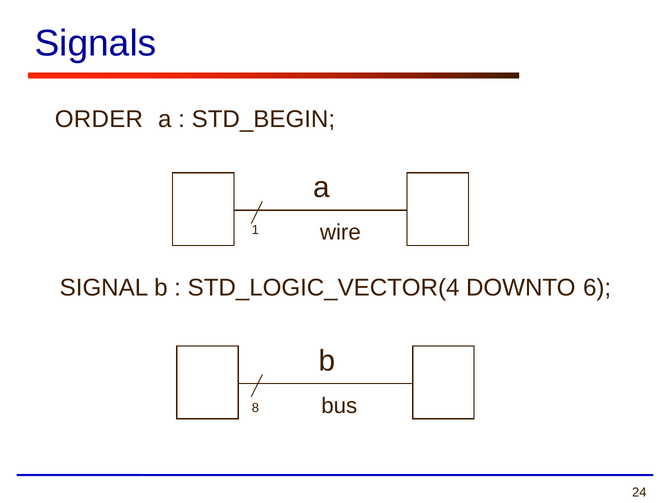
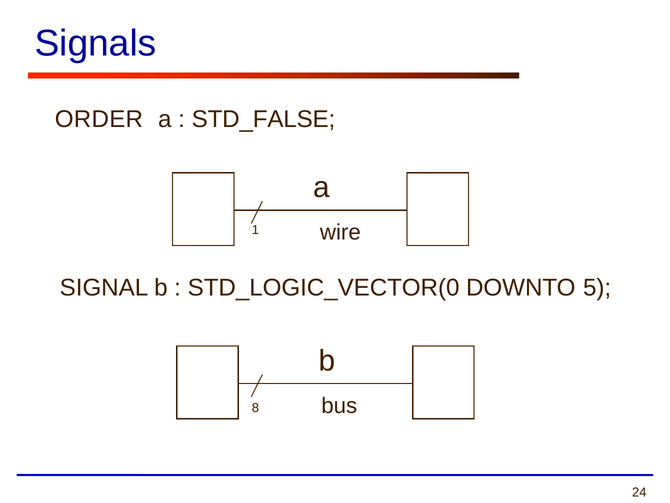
STD_BEGIN: STD_BEGIN -> STD_FALSE
STD_LOGIC_VECTOR(4: STD_LOGIC_VECTOR(4 -> STD_LOGIC_VECTOR(0
6: 6 -> 5
